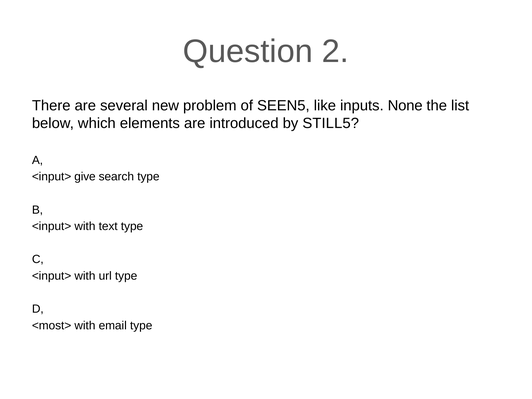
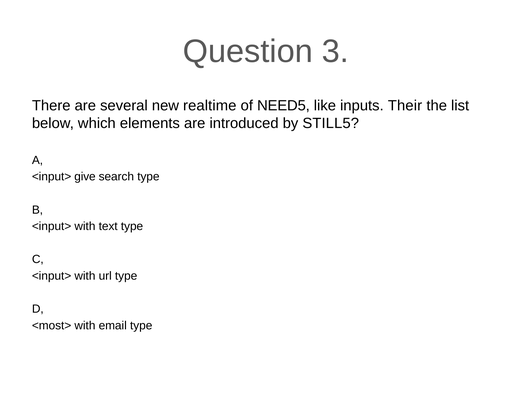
2: 2 -> 3
problem: problem -> realtime
SEEN5: SEEN5 -> NEED5
None: None -> Their
